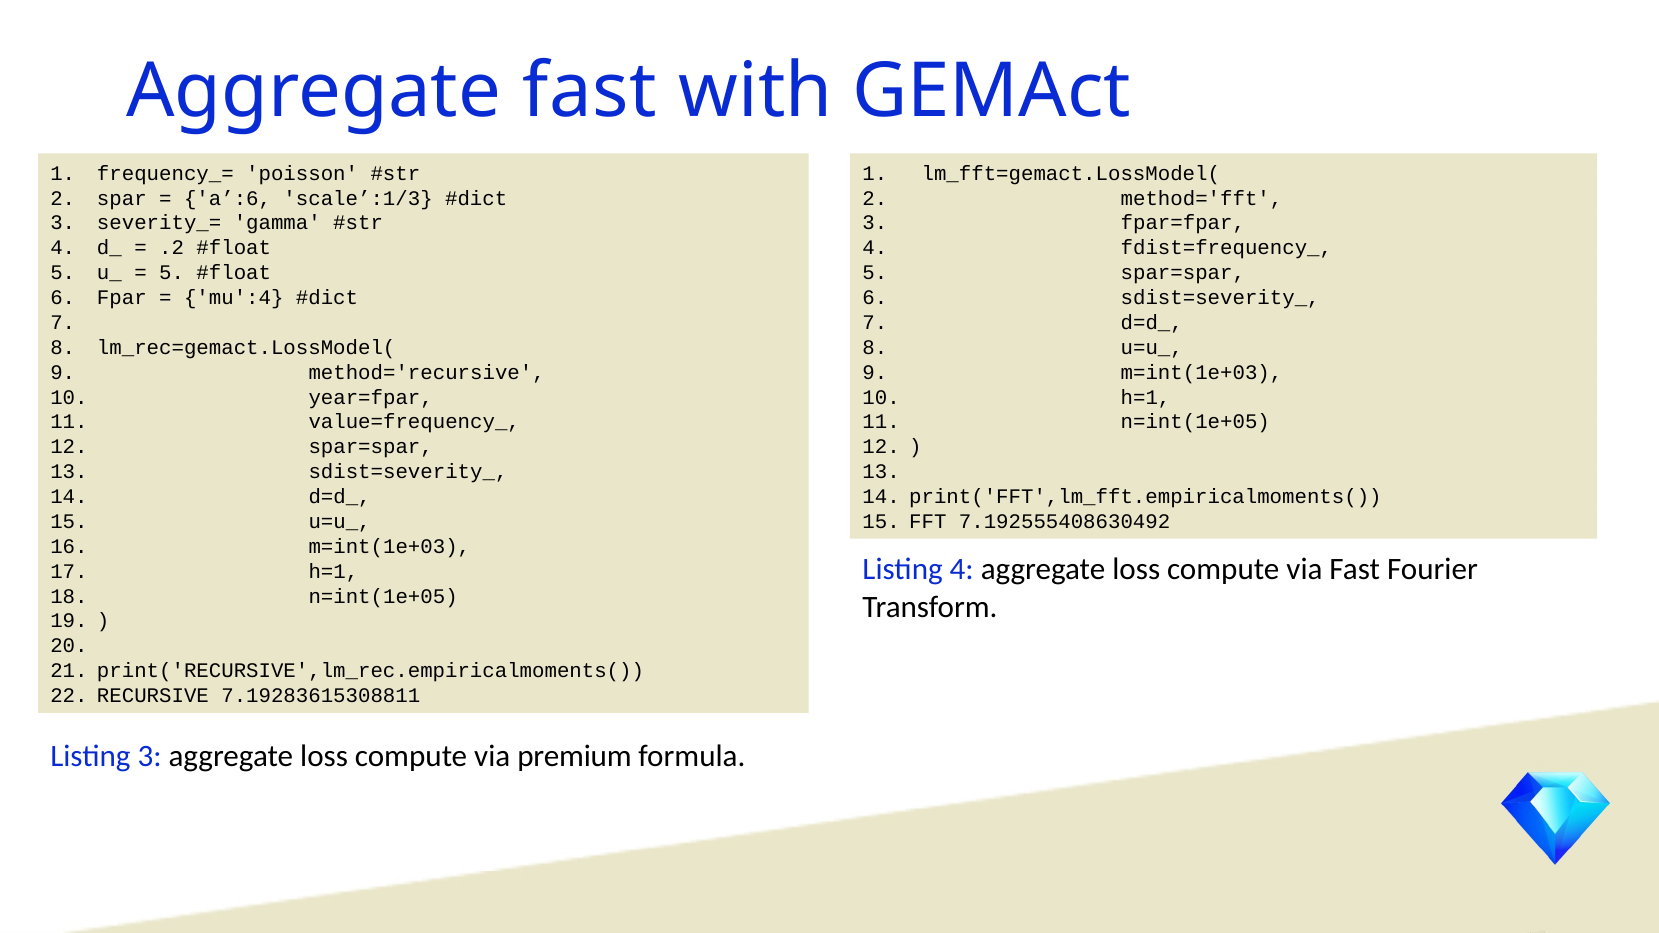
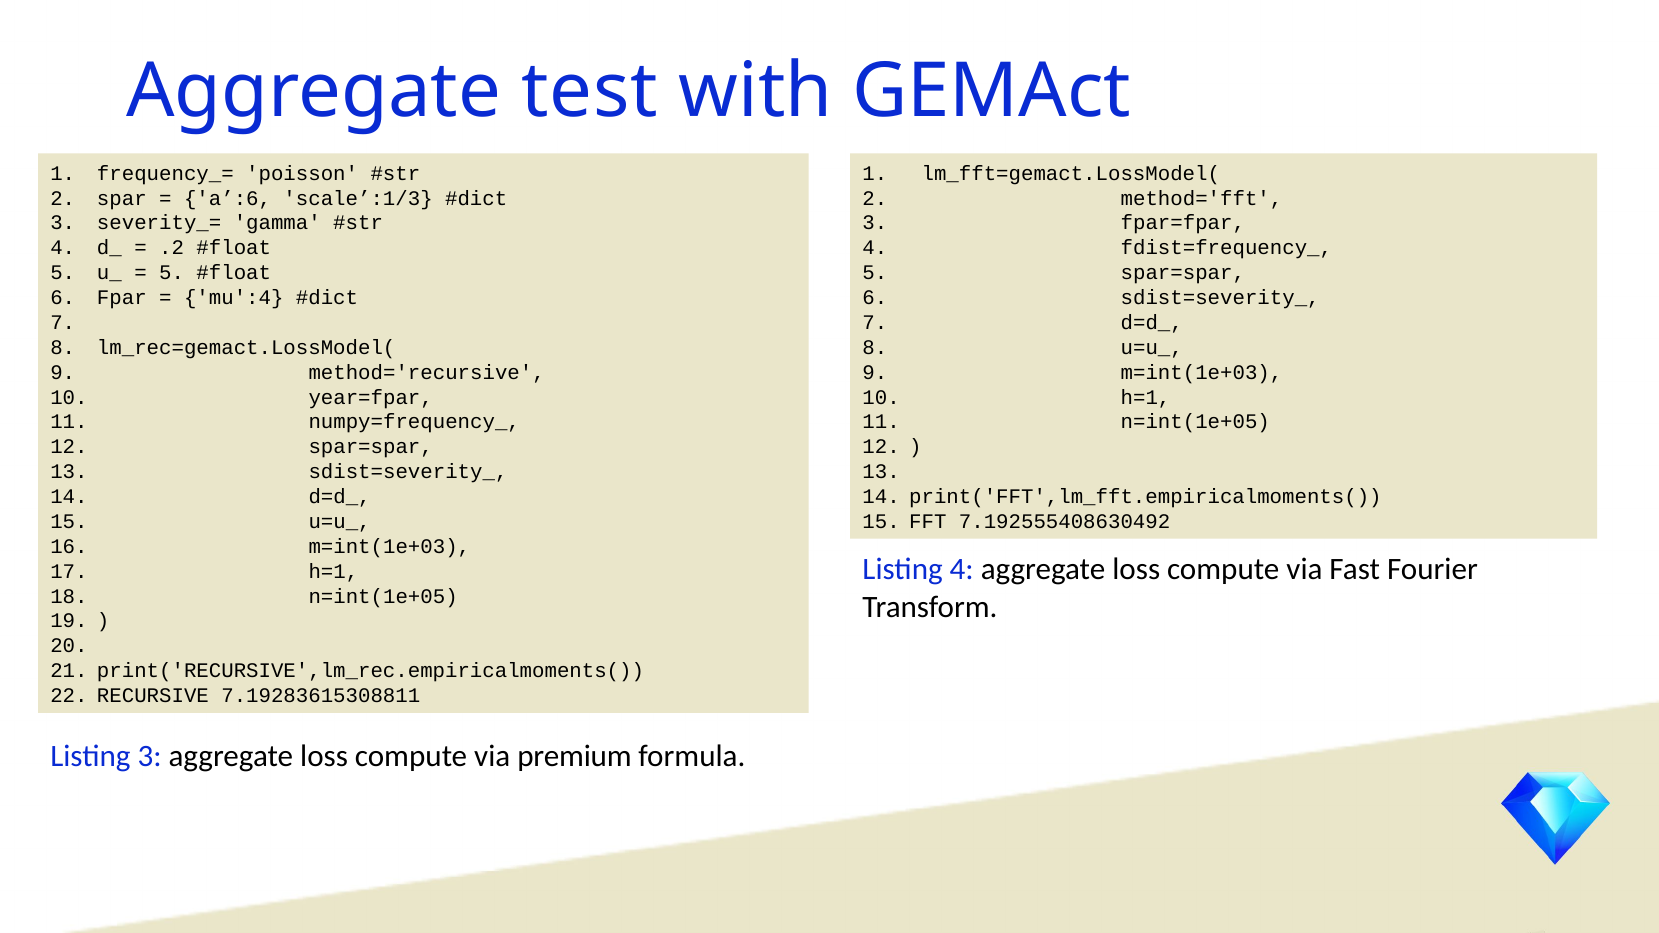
Aggregate fast: fast -> test
value=frequency_: value=frequency_ -> numpy=frequency_
